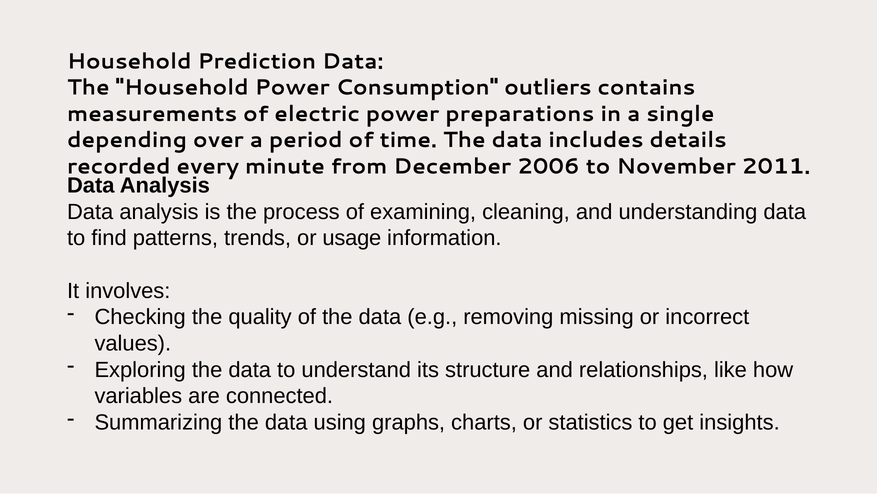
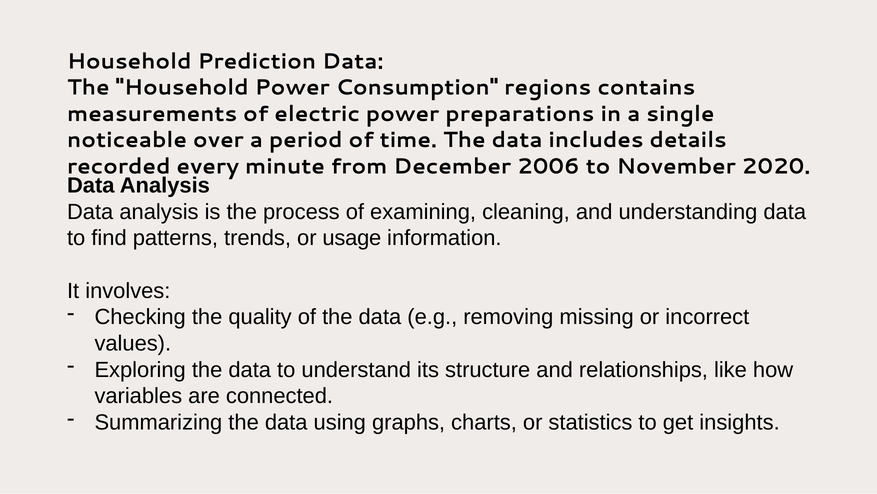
outliers: outliers -> regions
depending: depending -> noticeable
2011: 2011 -> 2020
